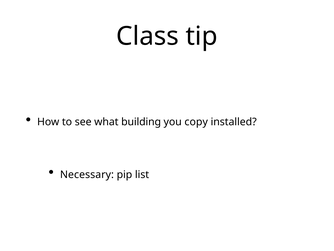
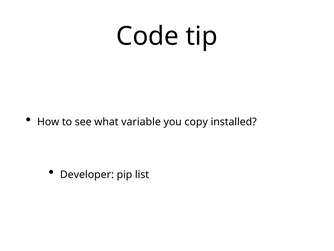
Class: Class -> Code
building: building -> variable
Necessary: Necessary -> Developer
